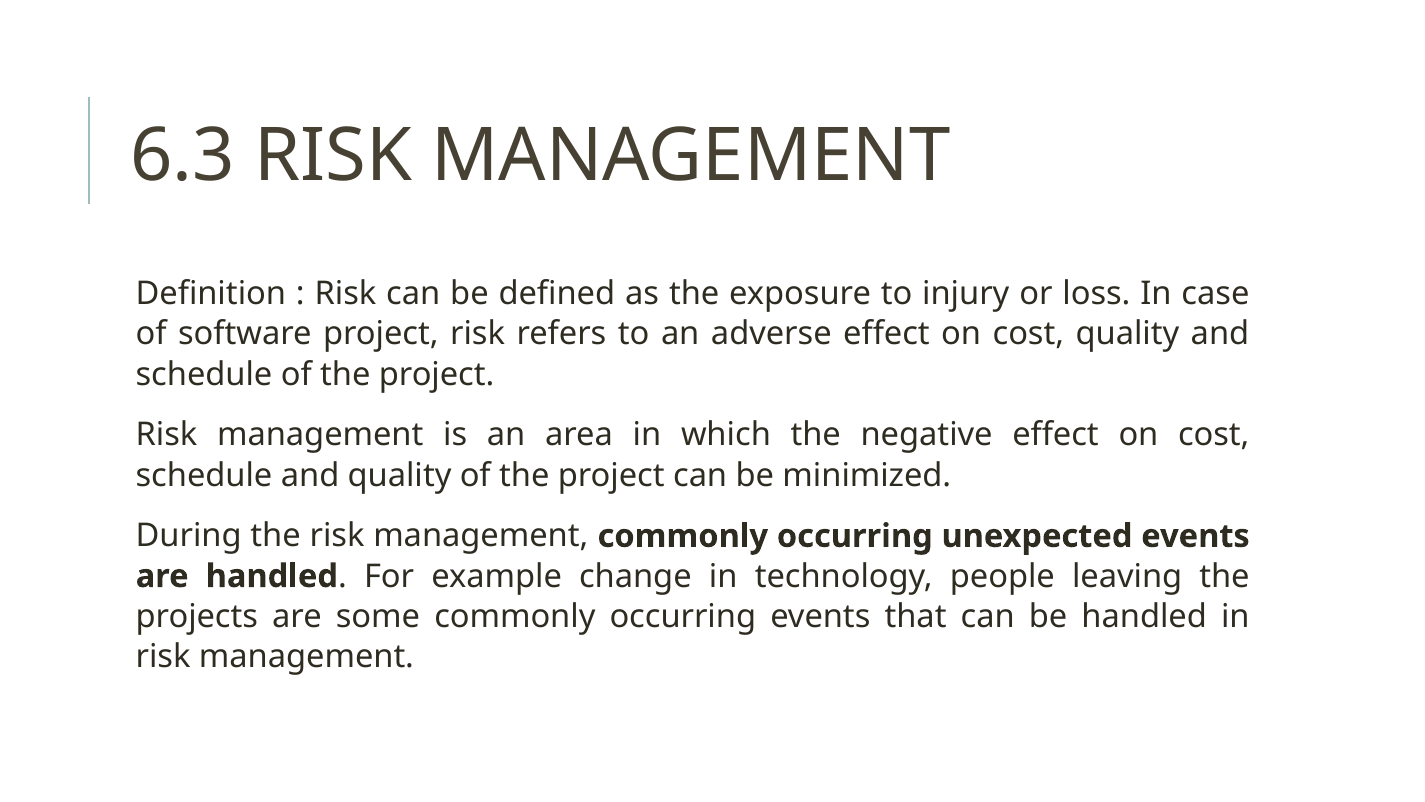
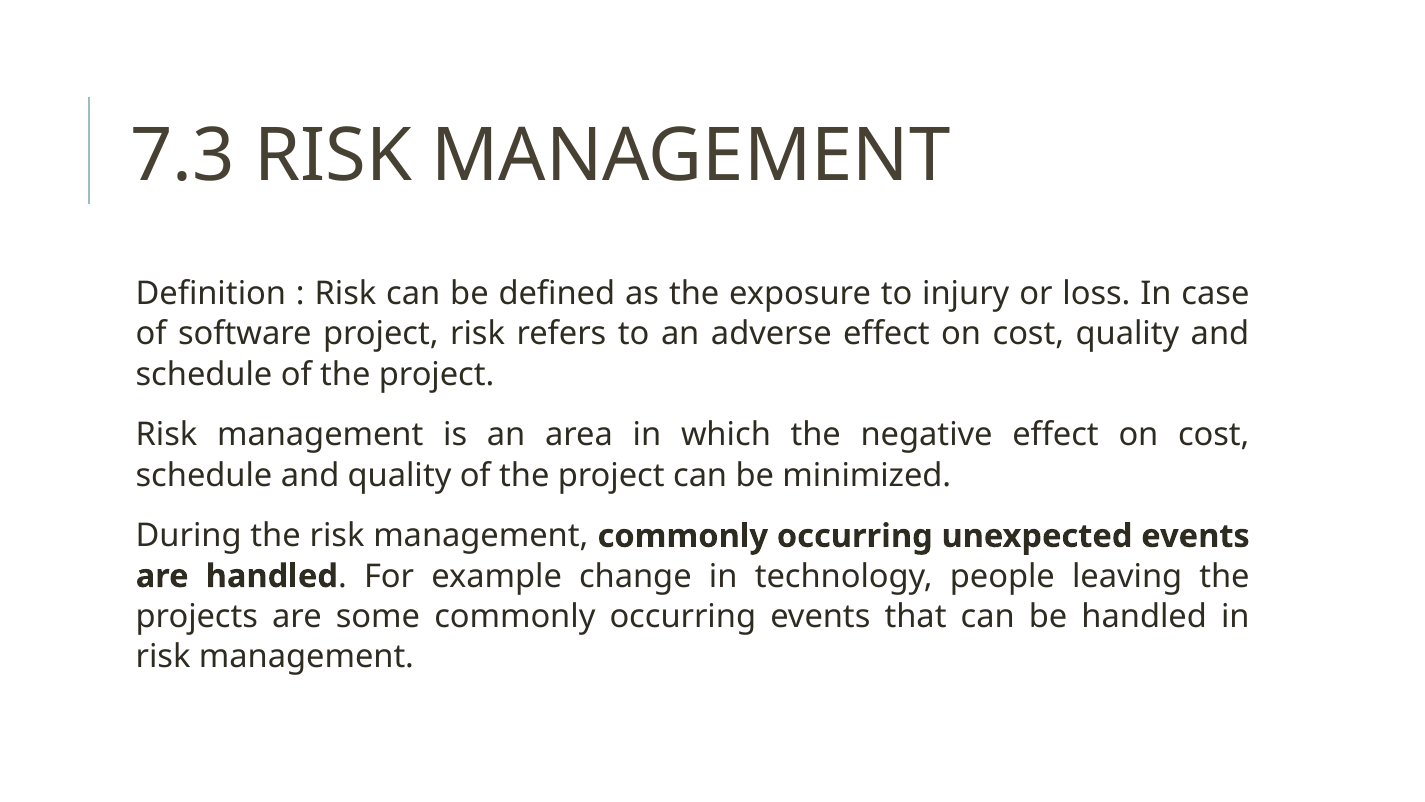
6.3: 6.3 -> 7.3
